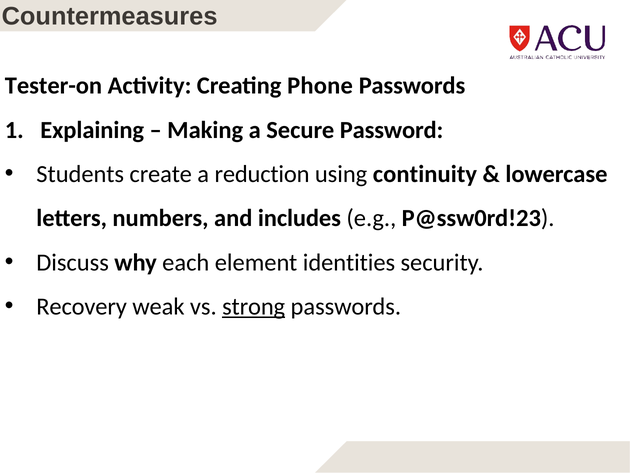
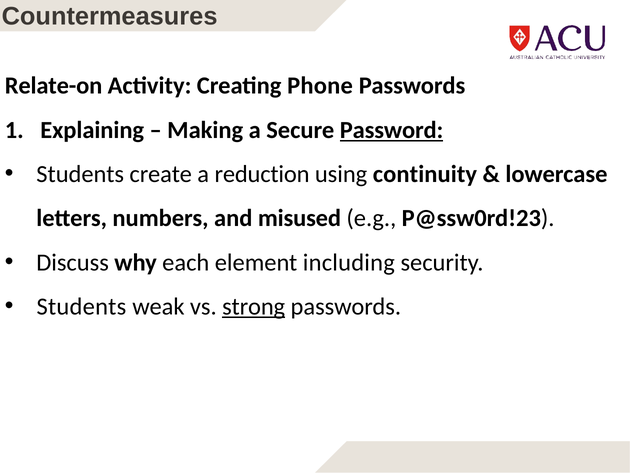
Tester-on: Tester-on -> Relate-on
Password underline: none -> present
includes: includes -> misused
identities: identities -> including
Recovery at (82, 306): Recovery -> Students
